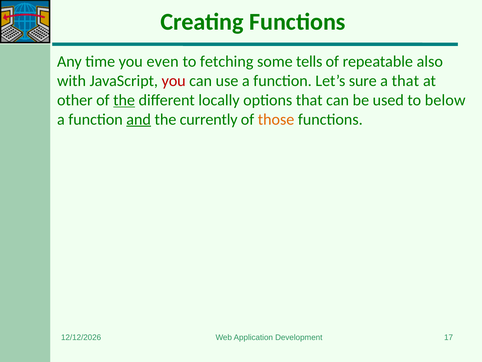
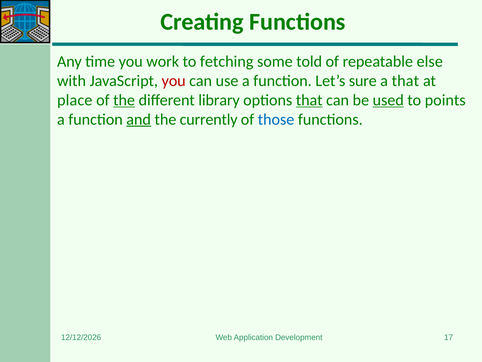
even: even -> work
tells: tells -> told
also: also -> else
other: other -> place
locally: locally -> library
that at (309, 100) underline: none -> present
used underline: none -> present
below: below -> points
those colour: orange -> blue
